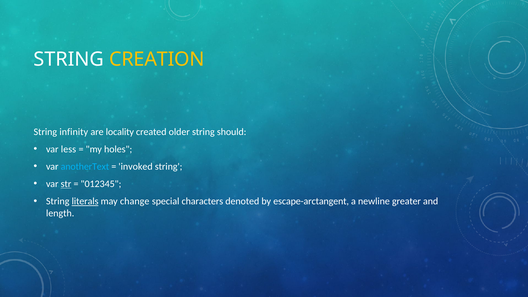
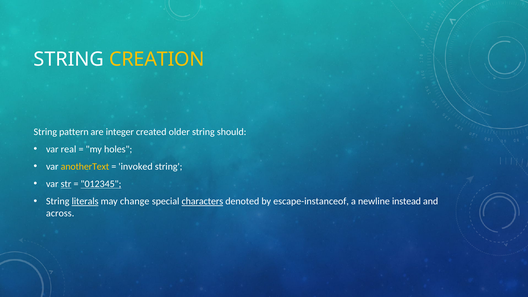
infinity: infinity -> pattern
locality: locality -> integer
less: less -> real
anotherText colour: light blue -> yellow
012345 underline: none -> present
characters underline: none -> present
escape-arctangent: escape-arctangent -> escape-instanceof
greater: greater -> instead
length: length -> across
